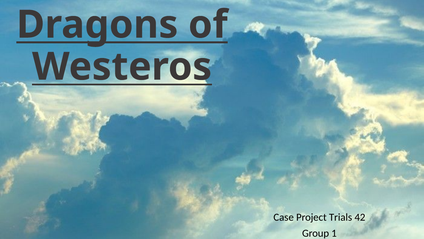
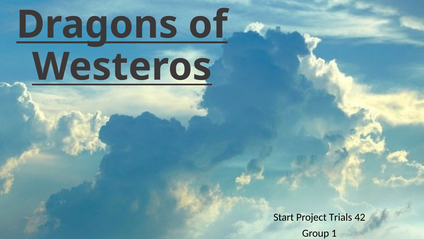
Case: Case -> Start
